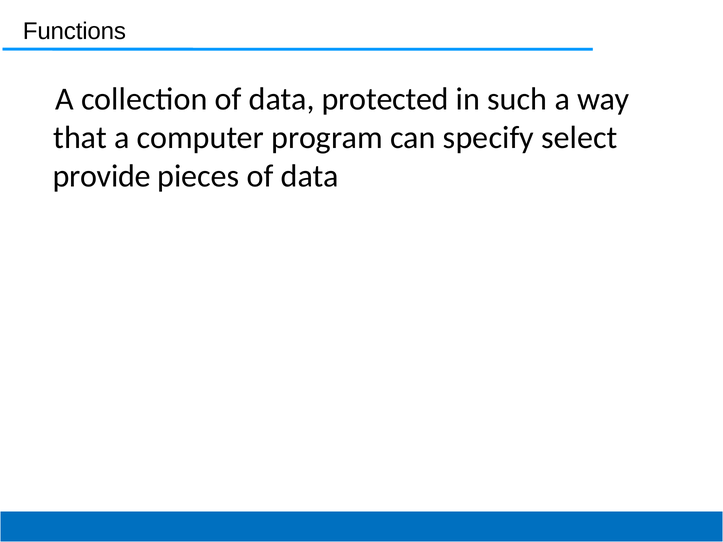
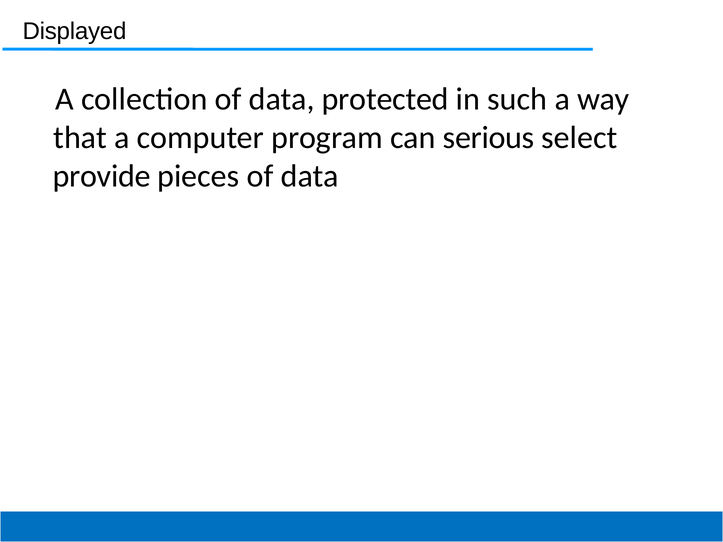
Functions: Functions -> Displayed
specify: specify -> serious
